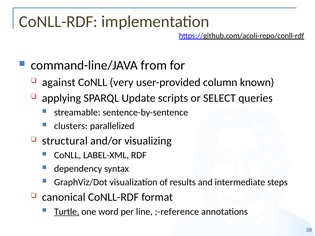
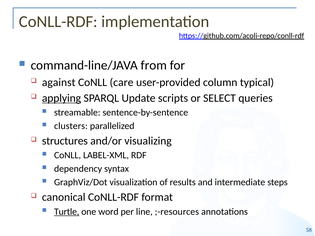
very: very -> care
known: known -> typical
applying underline: none -> present
structural: structural -> structures
;-reference: ;-reference -> ;-resources
